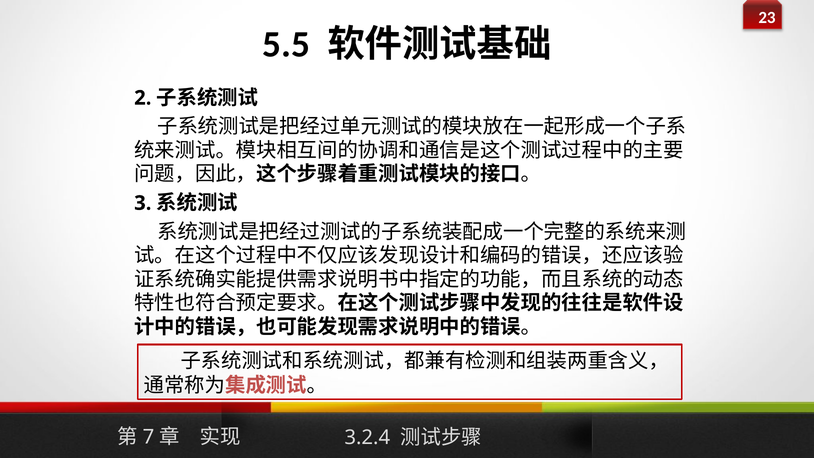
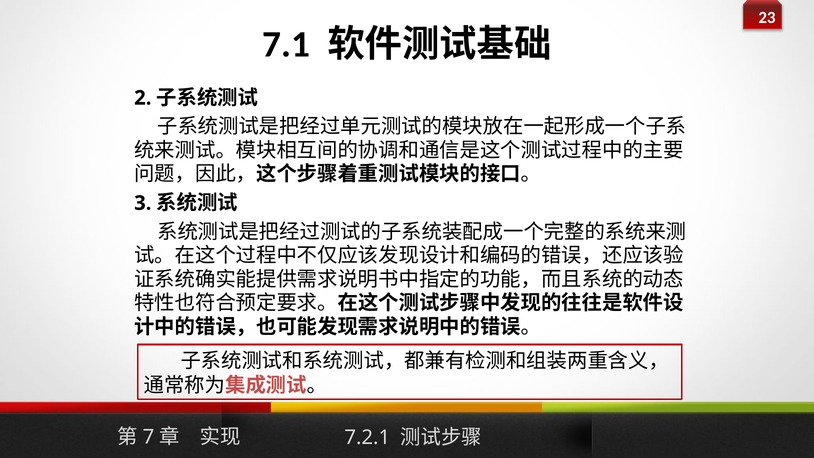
5.5: 5.5 -> 7.1
3.2.4: 3.2.4 -> 7.2.1
